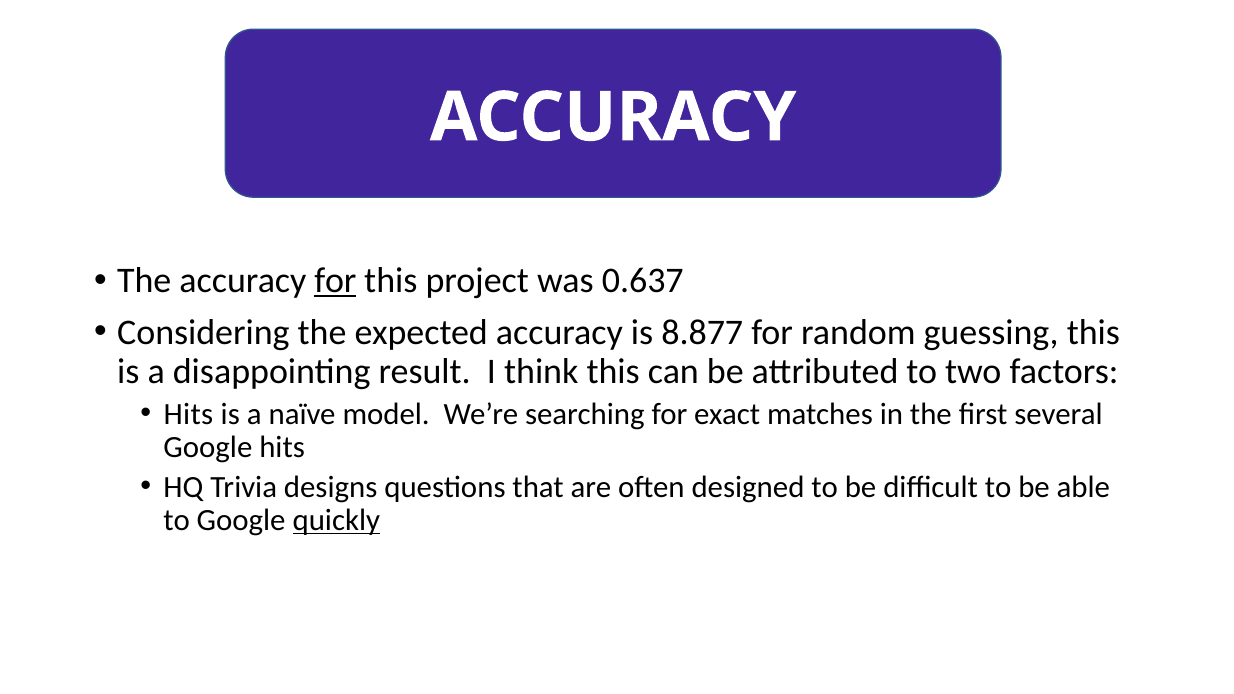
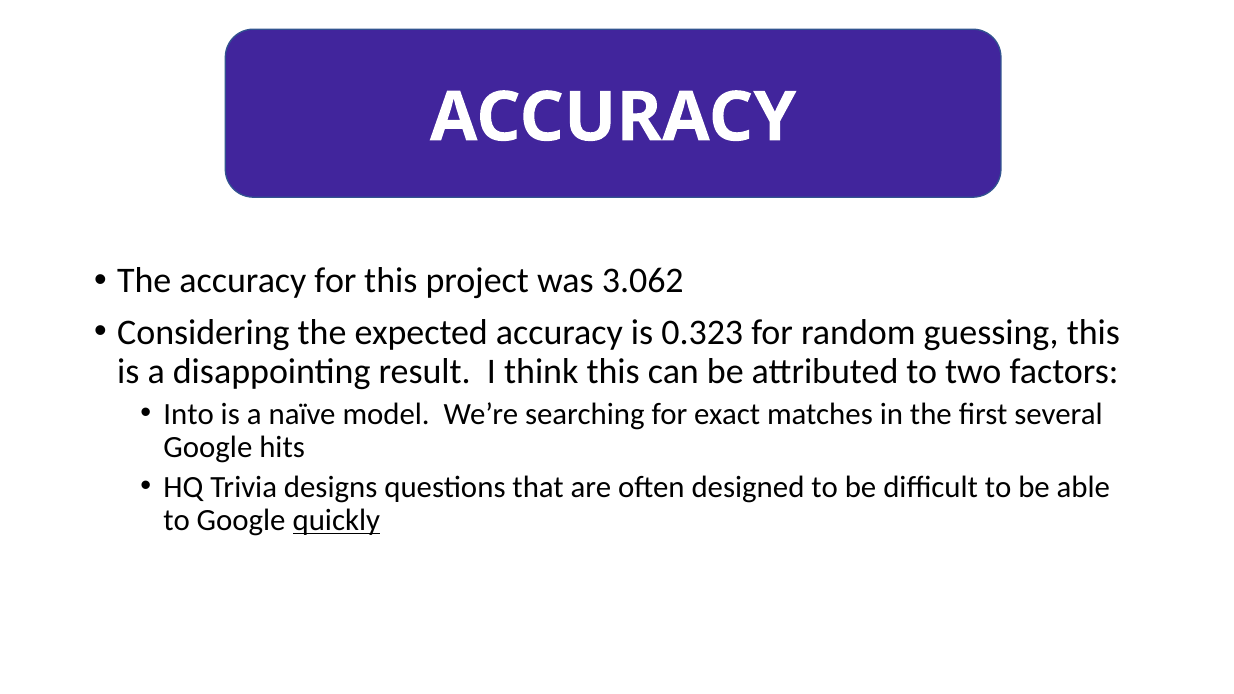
for at (335, 281) underline: present -> none
0.637: 0.637 -> 3.062
8.877: 8.877 -> 0.323
Hits at (188, 414): Hits -> Into
